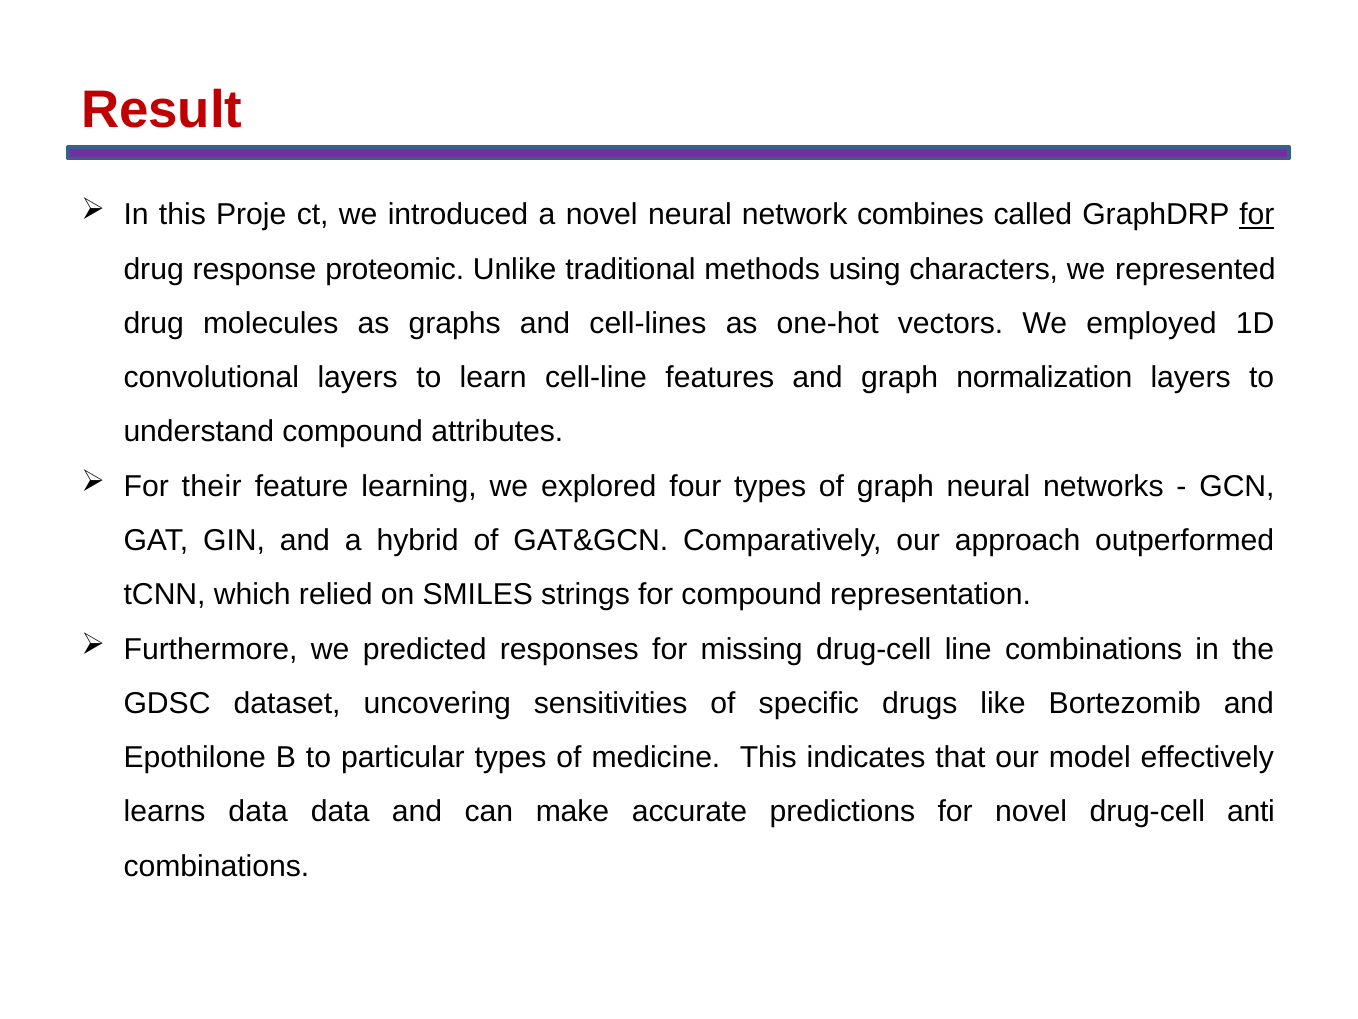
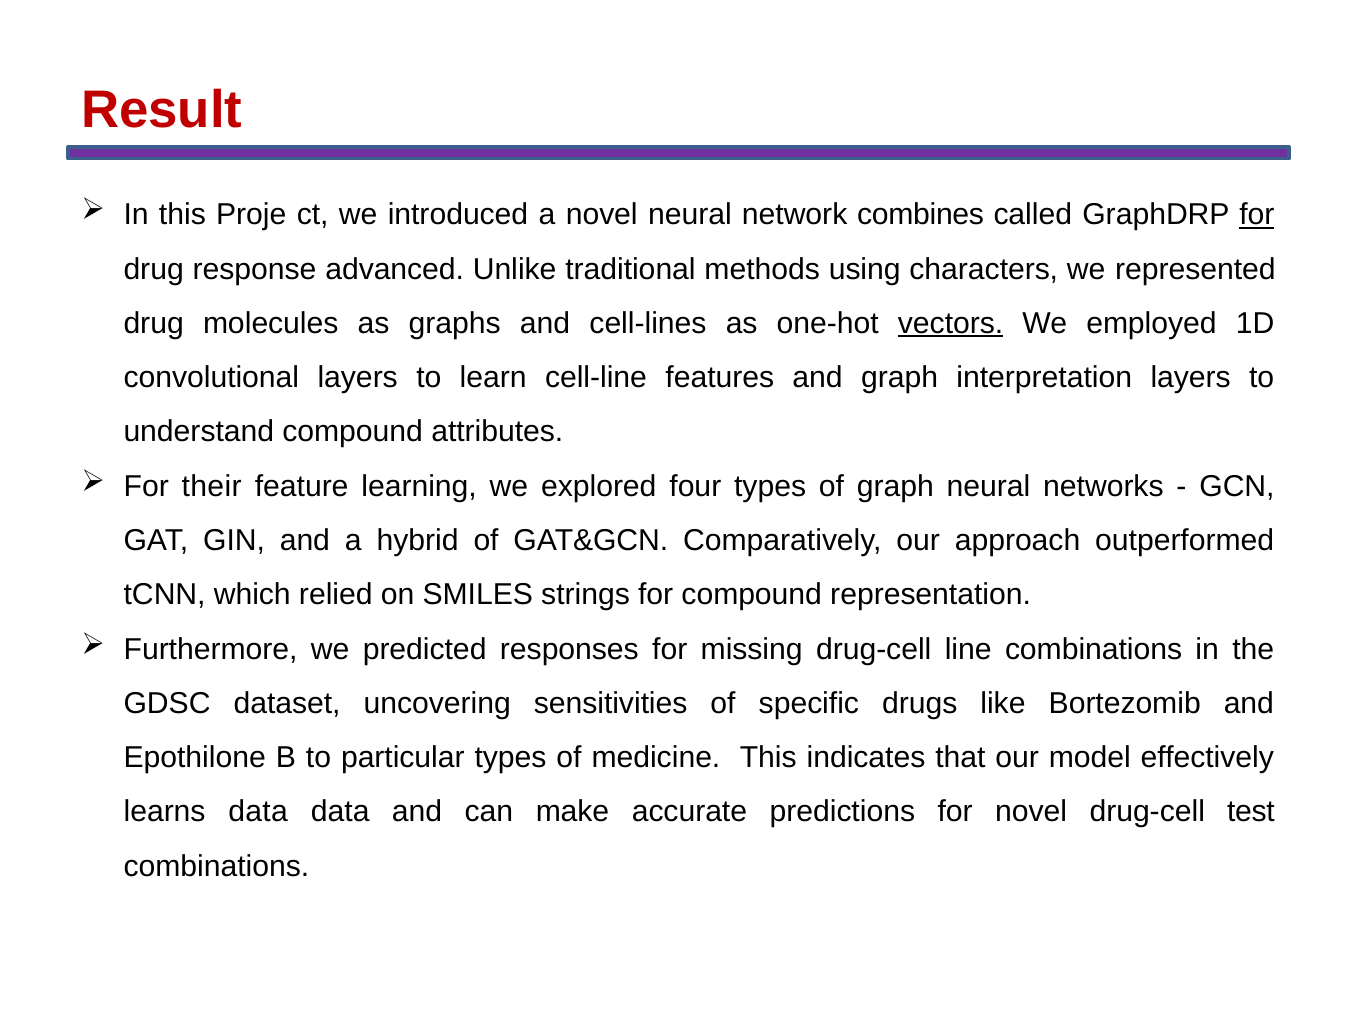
proteomic: proteomic -> advanced
vectors underline: none -> present
normalization: normalization -> interpretation
anti: anti -> test
